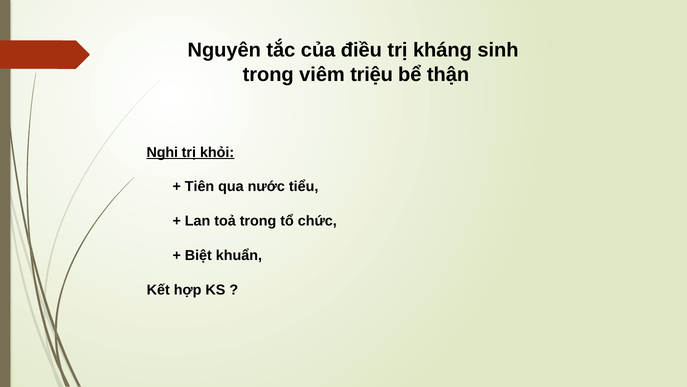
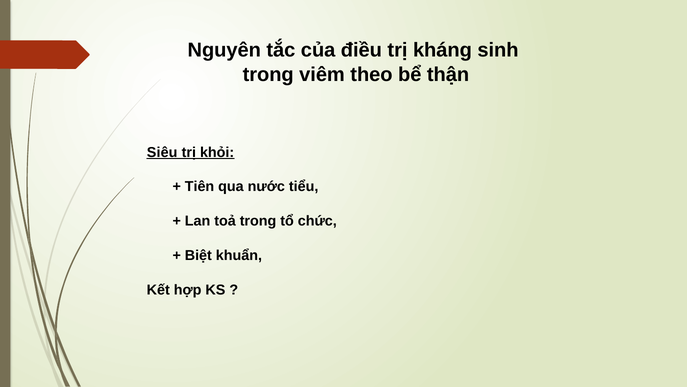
triệu: triệu -> theo
Nghi: Nghi -> Siêu
